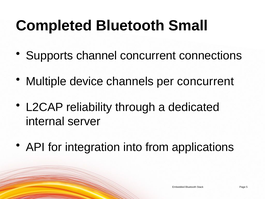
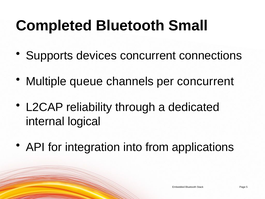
channel: channel -> devices
device: device -> queue
server: server -> logical
